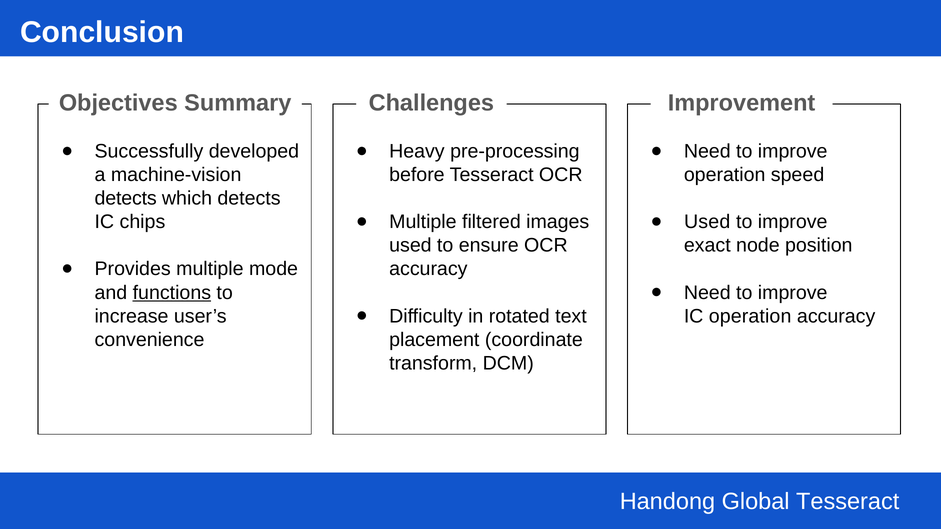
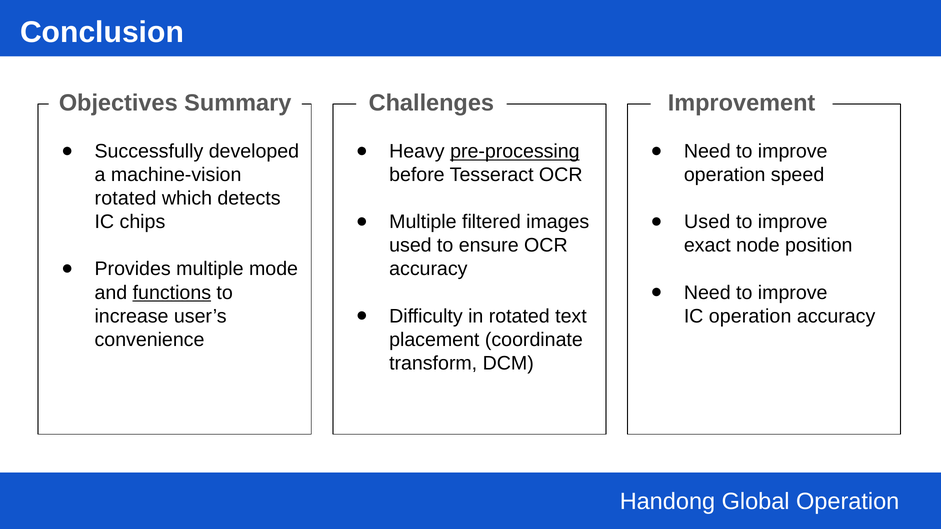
pre-processing underline: none -> present
detects at (126, 199): detects -> rotated
Global Tesseract: Tesseract -> Operation
